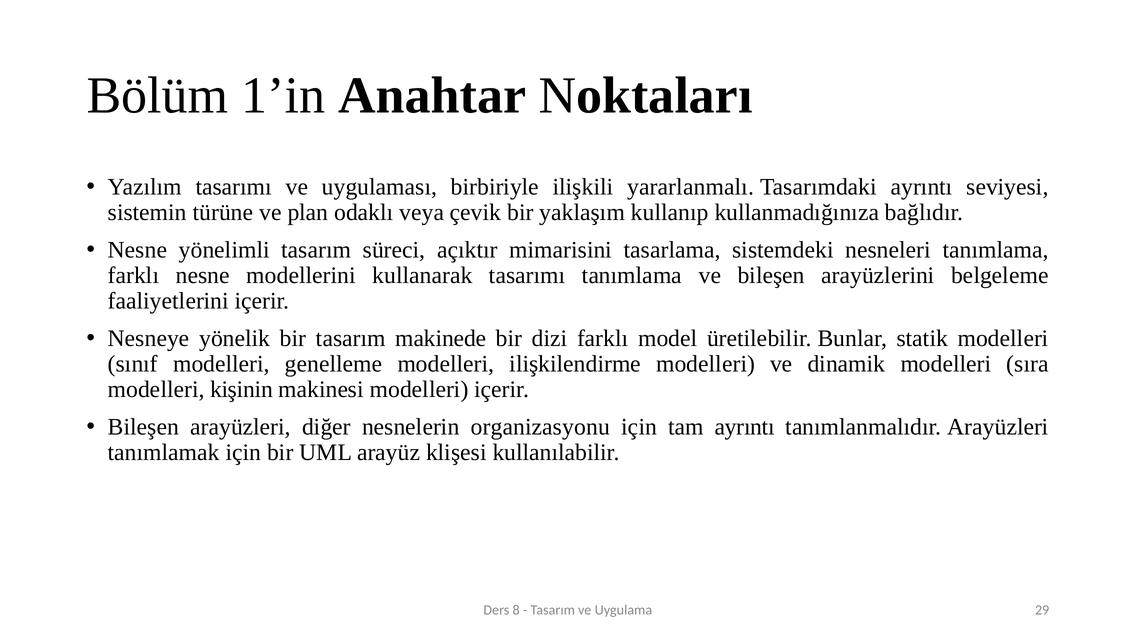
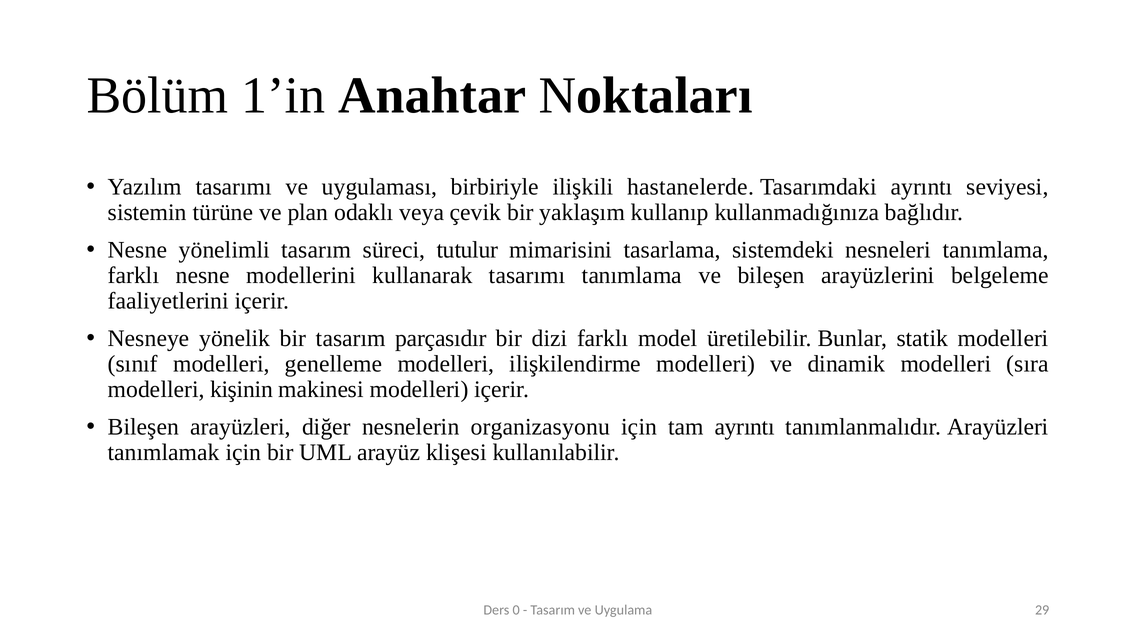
yararlanmalı: yararlanmalı -> hastanelerde
açıktır: açıktır -> tutulur
makinede: makinede -> parçasıdır
8: 8 -> 0
